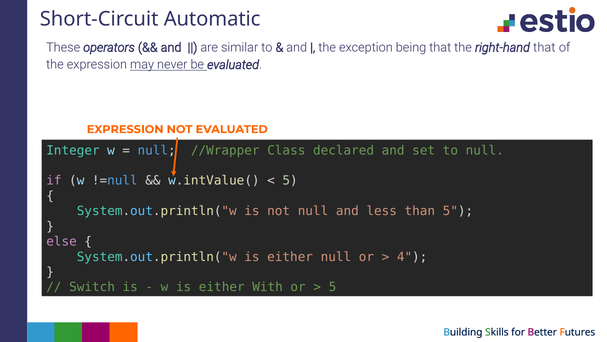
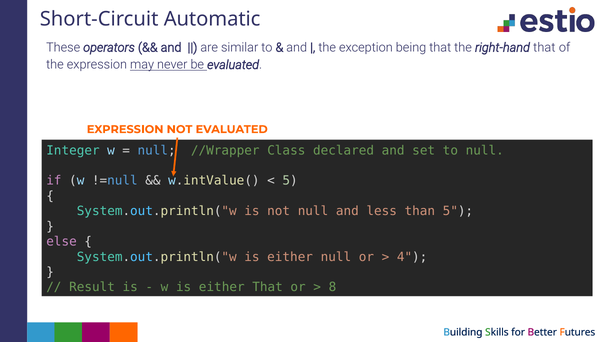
Switch: Switch -> Result
either With: With -> That
5 at (332, 287): 5 -> 8
